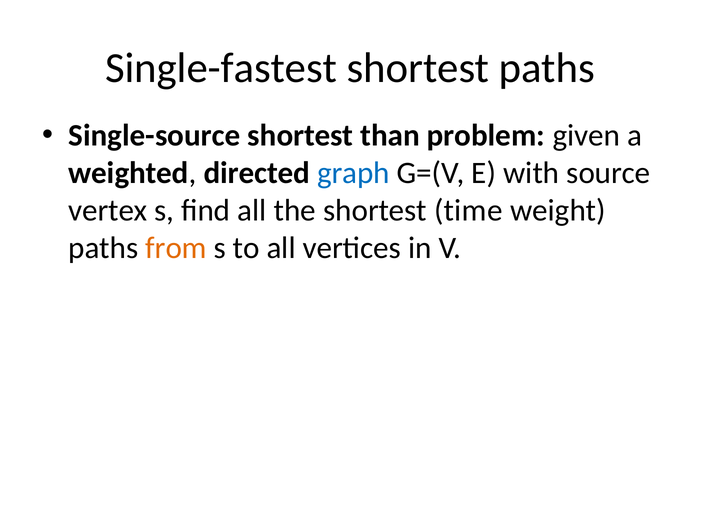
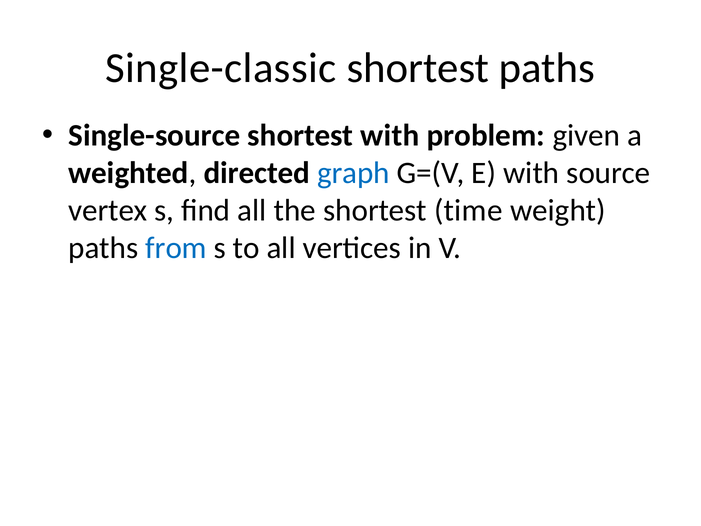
Single-fastest: Single-fastest -> Single-classic
shortest than: than -> with
from colour: orange -> blue
